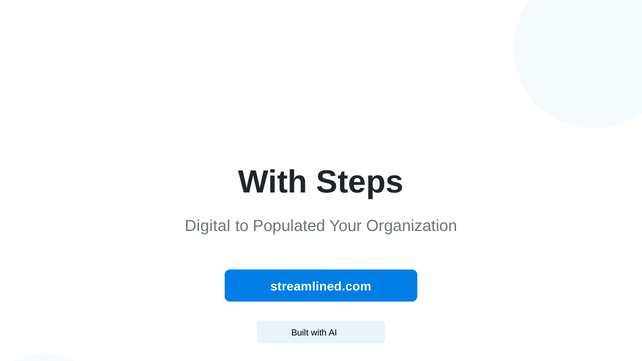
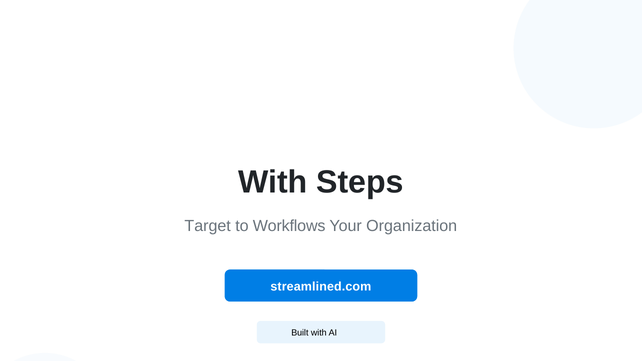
Digital: Digital -> Target
Populated: Populated -> Workflows
